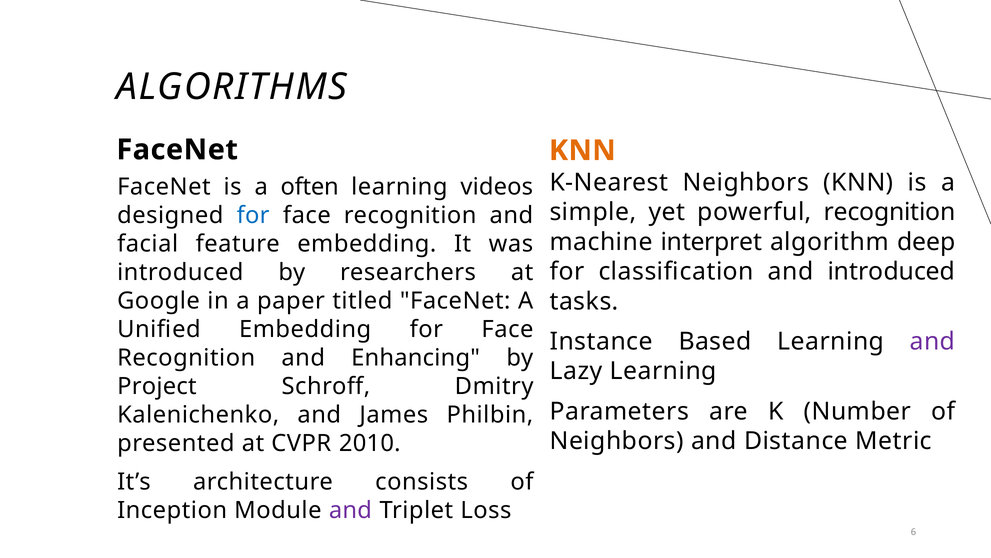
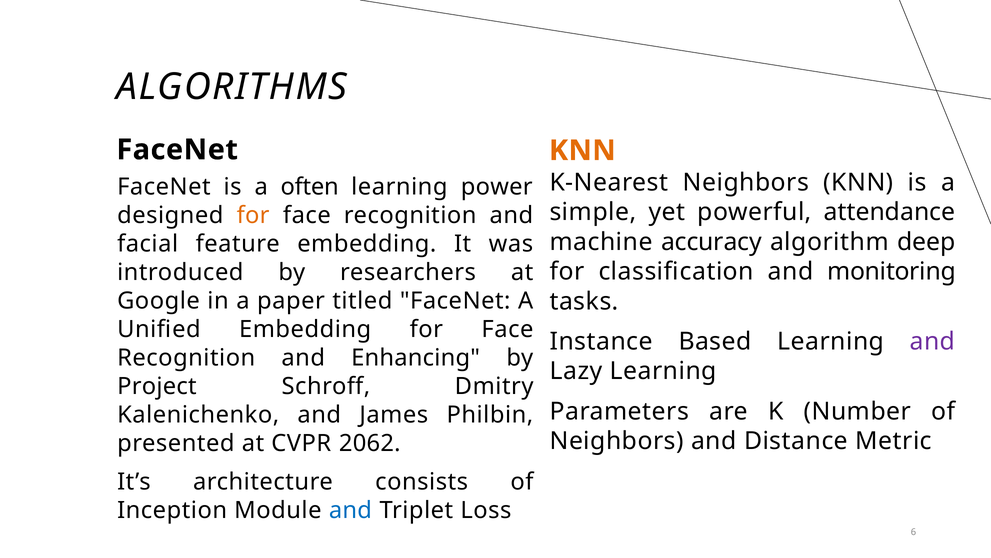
videos: videos -> power
powerful recognition: recognition -> attendance
for at (253, 215) colour: blue -> orange
interpret: interpret -> accuracy
and introduced: introduced -> monitoring
2010: 2010 -> 2062
and at (350, 510) colour: purple -> blue
